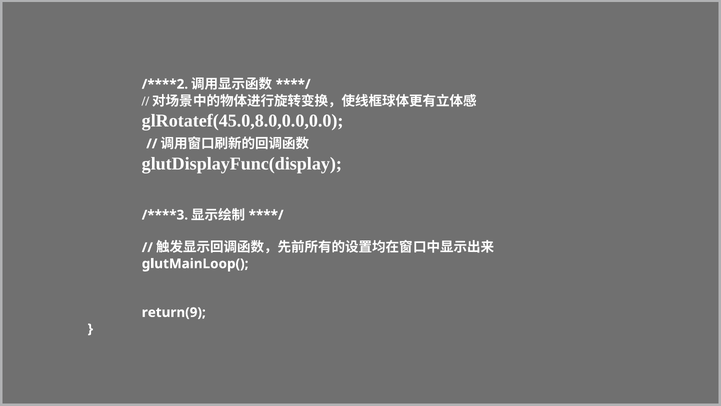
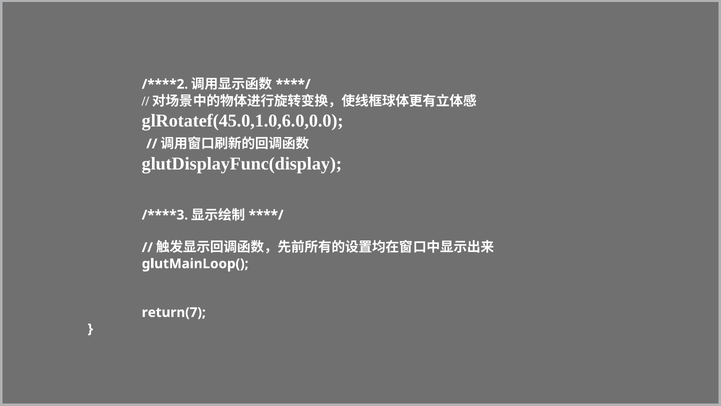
glRotatef(45.0,8.0,0.0,0.0: glRotatef(45.0,8.0,0.0,0.0 -> glRotatef(45.0,1.0,6.0,0.0
return(9: return(9 -> return(7
